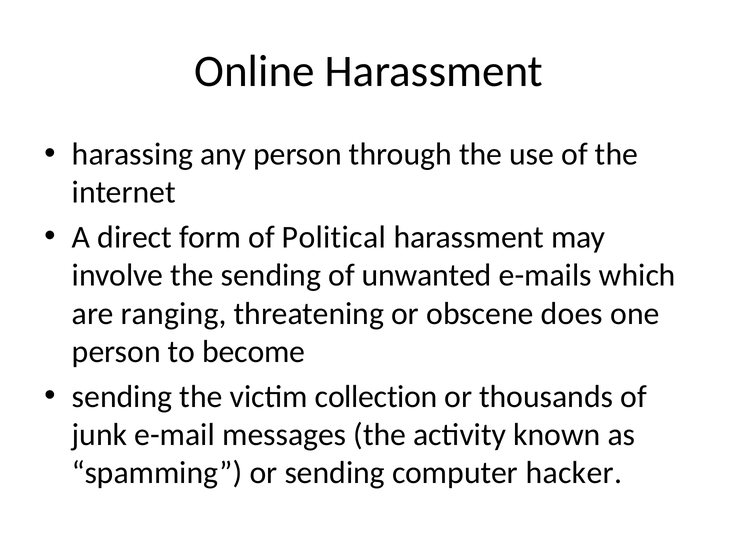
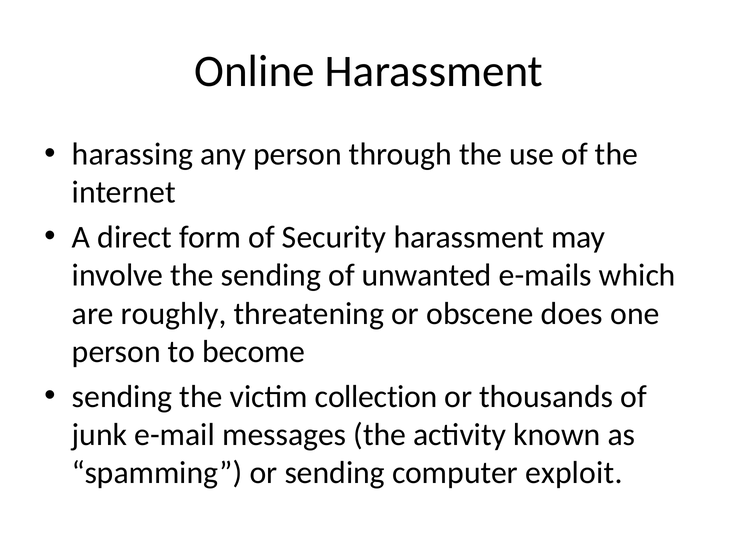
Political: Political -> Security
ranging: ranging -> roughly
hacker: hacker -> exploit
